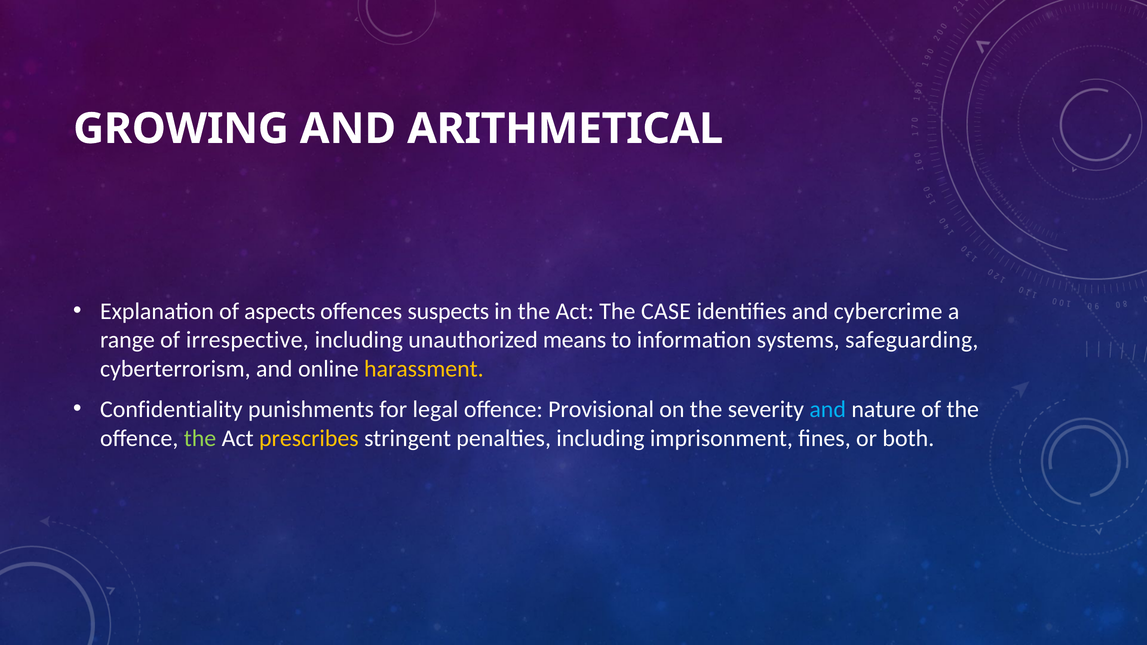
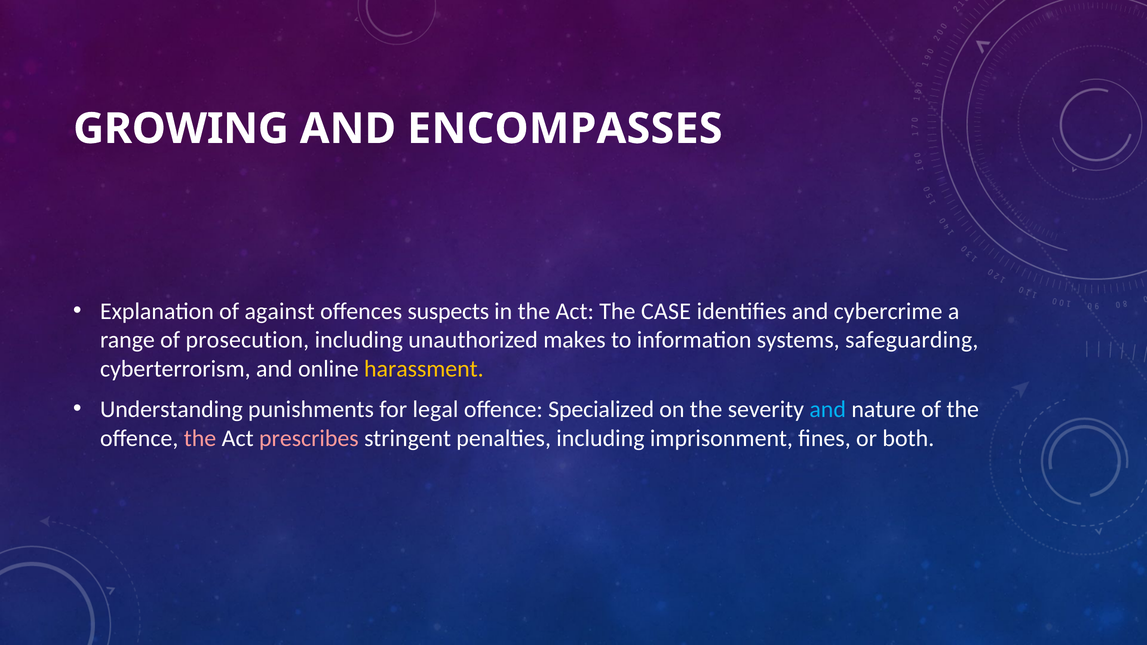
ARITHMETICAL: ARITHMETICAL -> ENCOMPASSES
aspects: aspects -> against
irrespective: irrespective -> prosecution
means: means -> makes
Confidentiality: Confidentiality -> Understanding
Provisional: Provisional -> Specialized
the at (200, 438) colour: light green -> pink
prescribes colour: yellow -> pink
